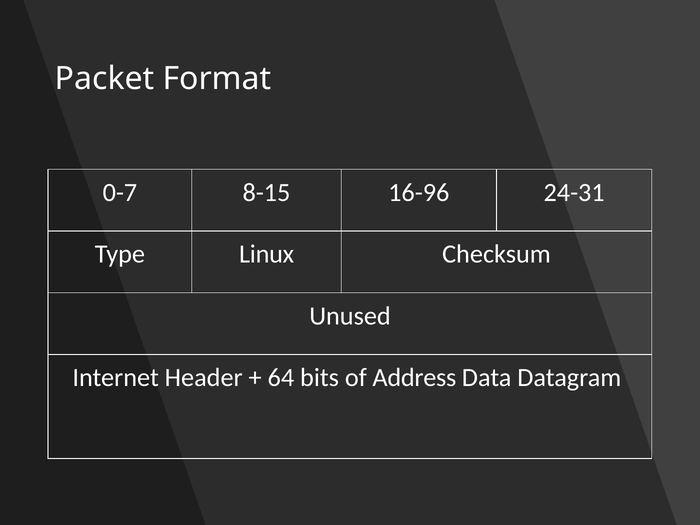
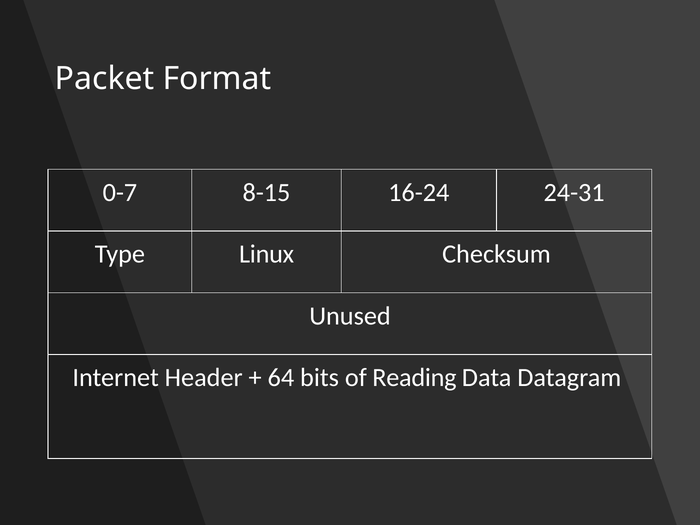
16-96: 16-96 -> 16-24
Address: Address -> Reading
